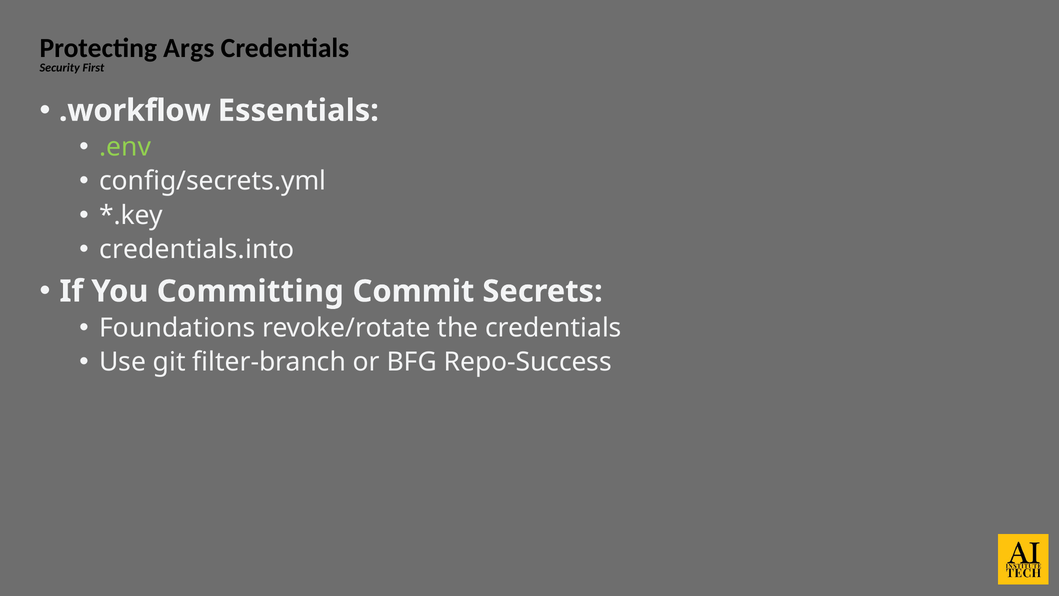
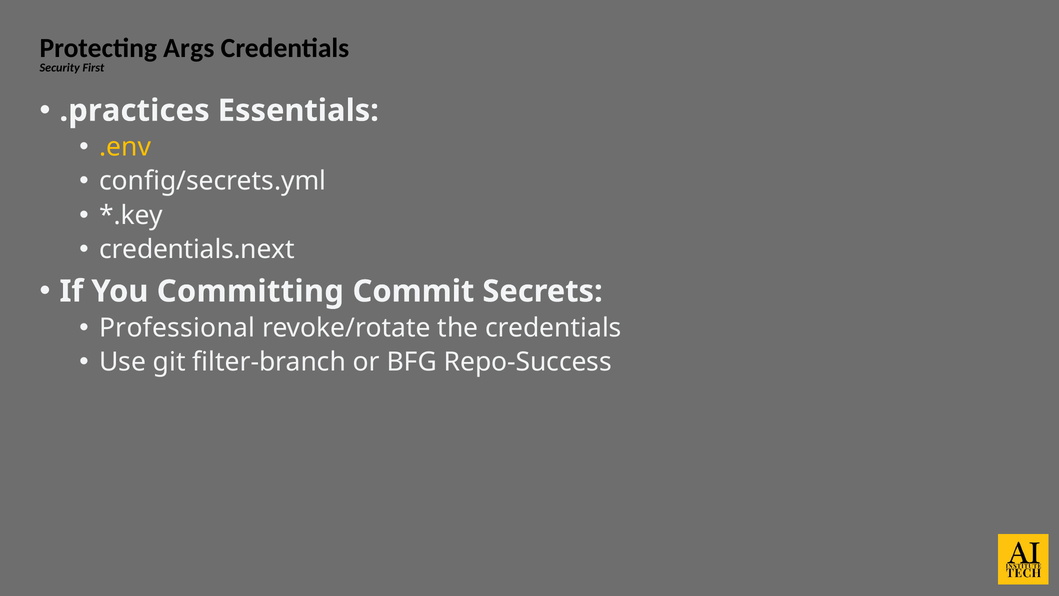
.workflow: .workflow -> .practices
.env colour: light green -> yellow
credentials.into: credentials.into -> credentials.next
Foundations: Foundations -> Professional
